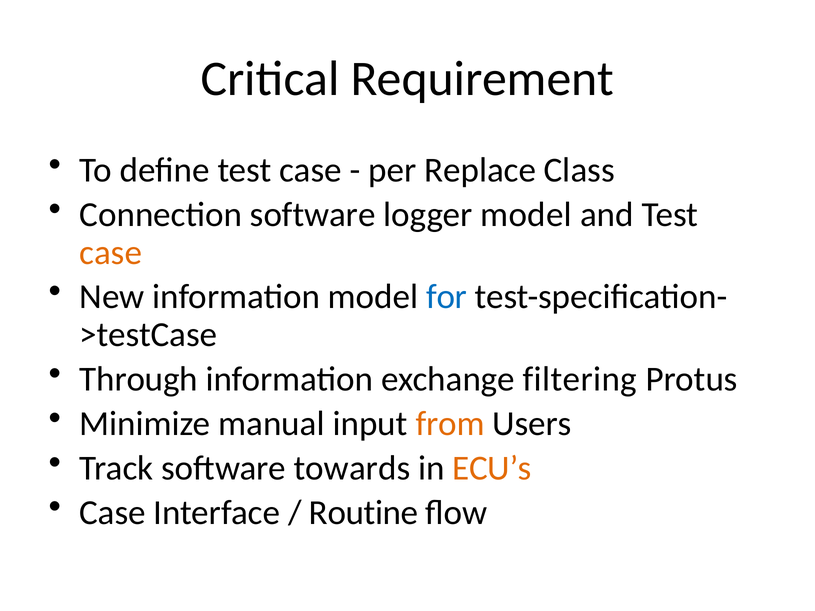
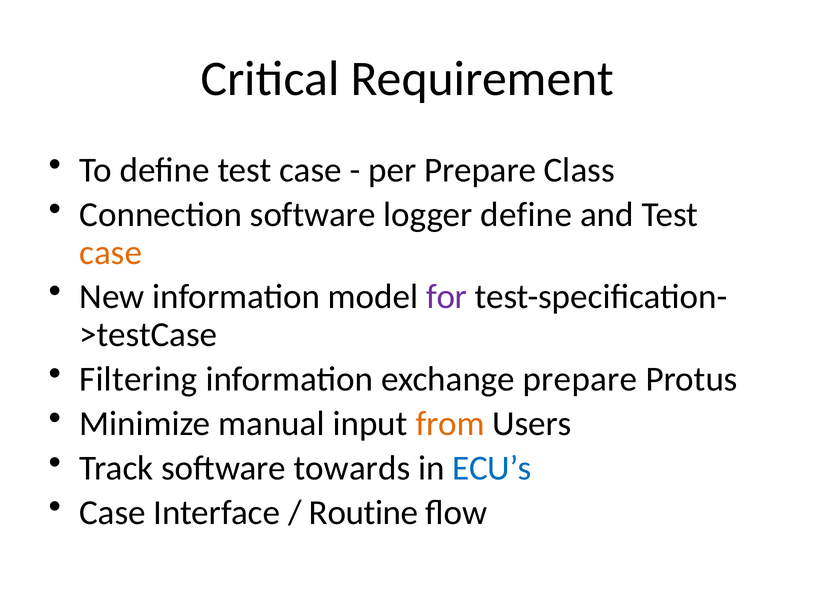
per Replace: Replace -> Prepare
logger model: model -> define
for colour: blue -> purple
Through: Through -> Filtering
exchange filtering: filtering -> prepare
ECU’s colour: orange -> blue
